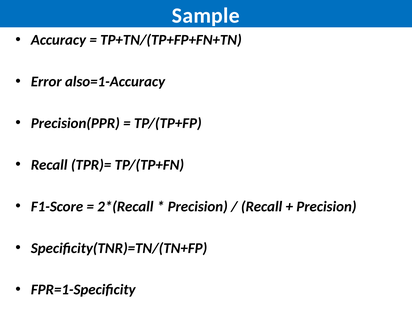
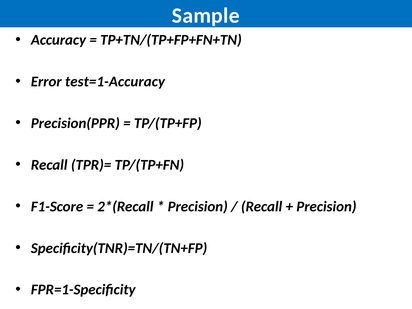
also=1-Accuracy: also=1-Accuracy -> test=1-Accuracy
